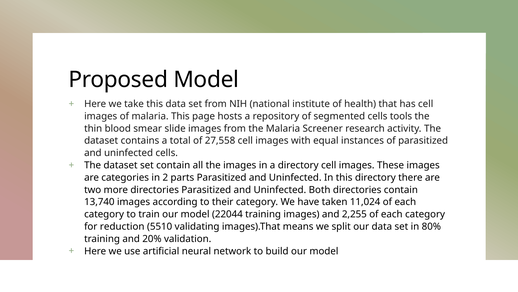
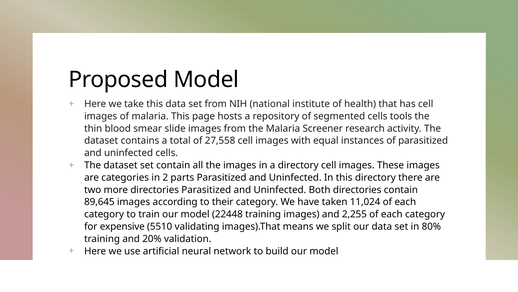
13,740: 13,740 -> 89,645
22044: 22044 -> 22448
reduction: reduction -> expensive
